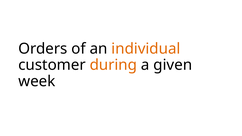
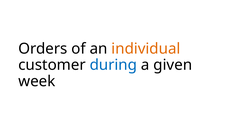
during colour: orange -> blue
